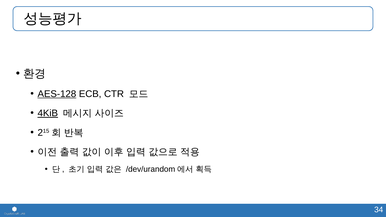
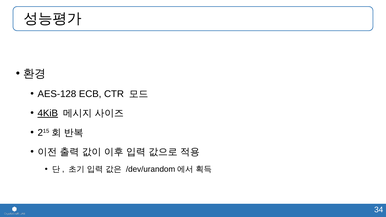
AES-128 underline: present -> none
